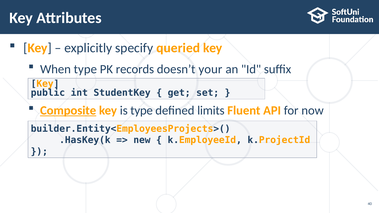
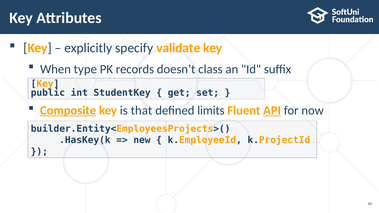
queried: queried -> validate
your: your -> class
is type: type -> that
API underline: none -> present
